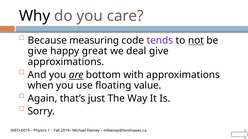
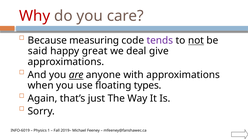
Why colour: black -> red
give at (38, 51): give -> said
bottom: bottom -> anyone
value: value -> types
